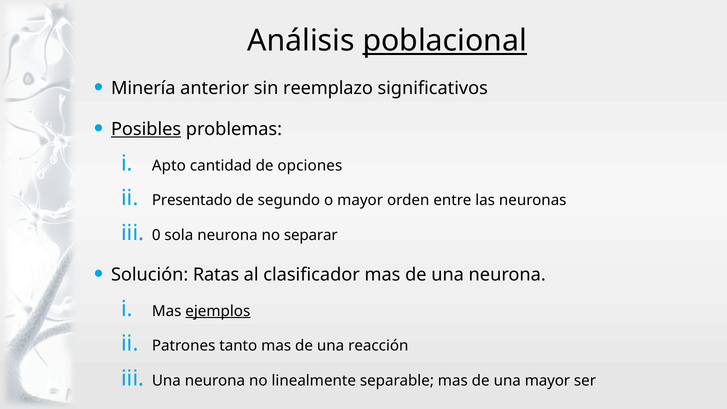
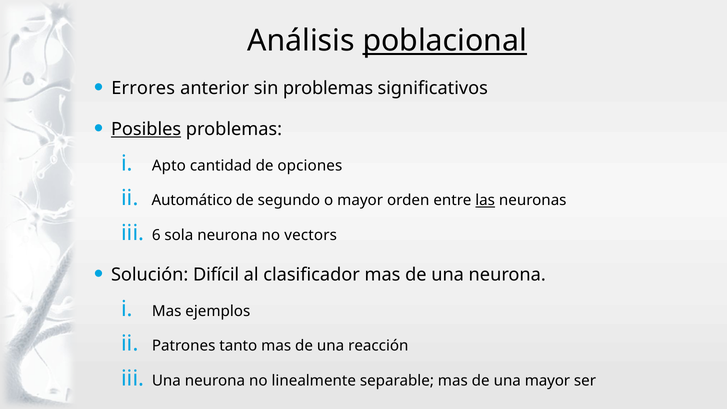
Minería: Minería -> Errores
sin reemplazo: reemplazo -> problemas
Presentado: Presentado -> Automático
las underline: none -> present
0: 0 -> 6
separar: separar -> vectors
Ratas: Ratas -> Difícil
ejemplos underline: present -> none
